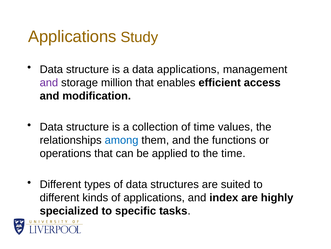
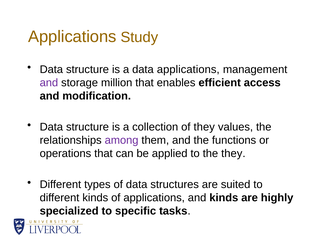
of time: time -> they
among colour: blue -> purple
the time: time -> they
and index: index -> kinds
